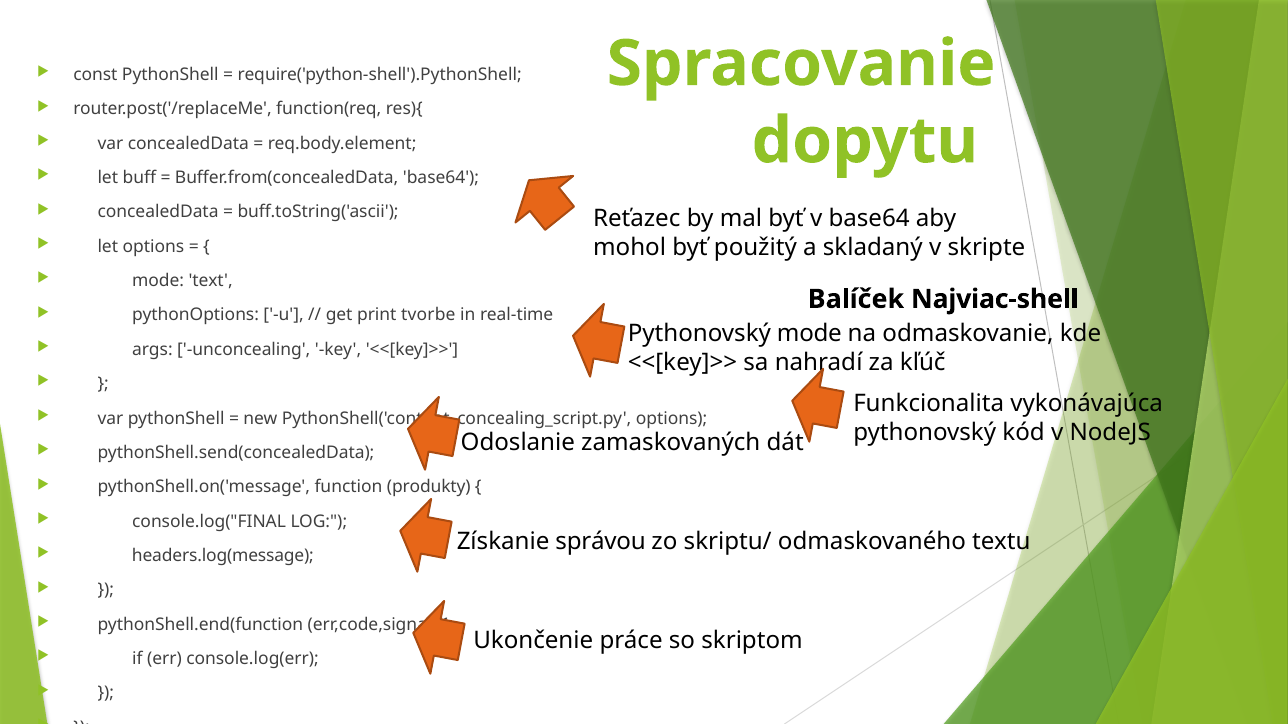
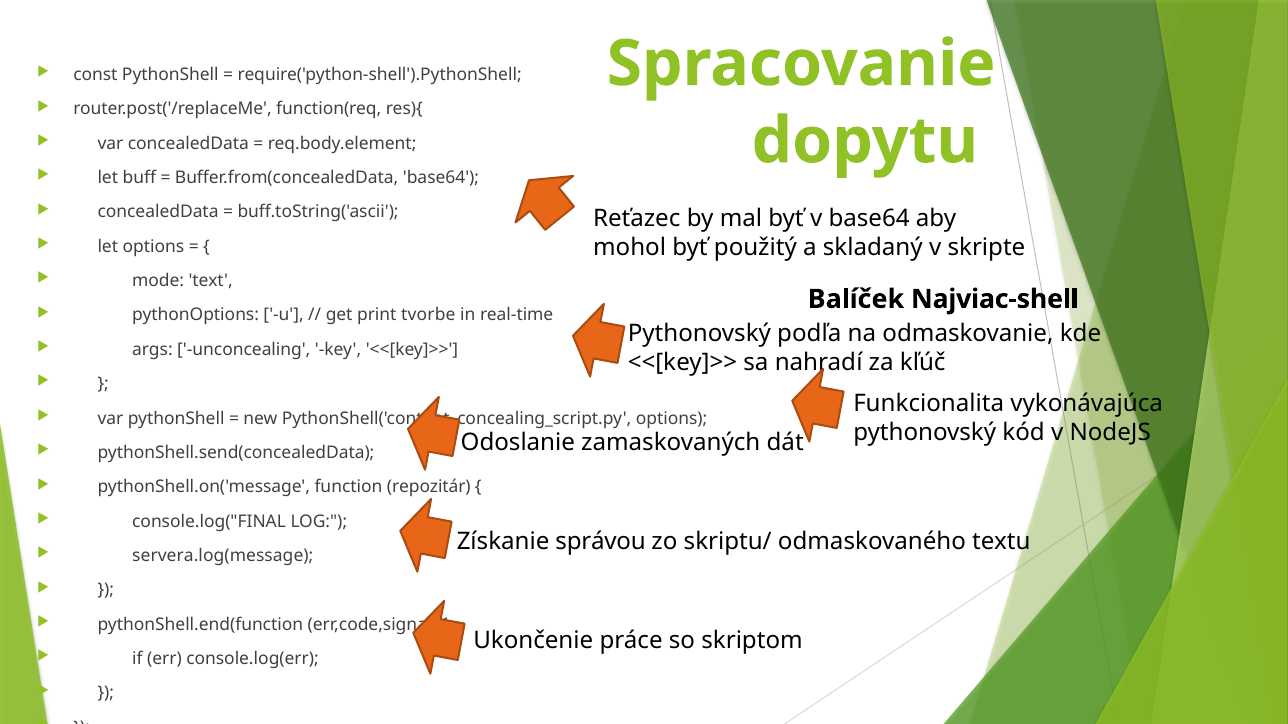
Pythonovský mode: mode -> podľa
produkty: produkty -> repozitár
headers.log(message: headers.log(message -> servera.log(message
